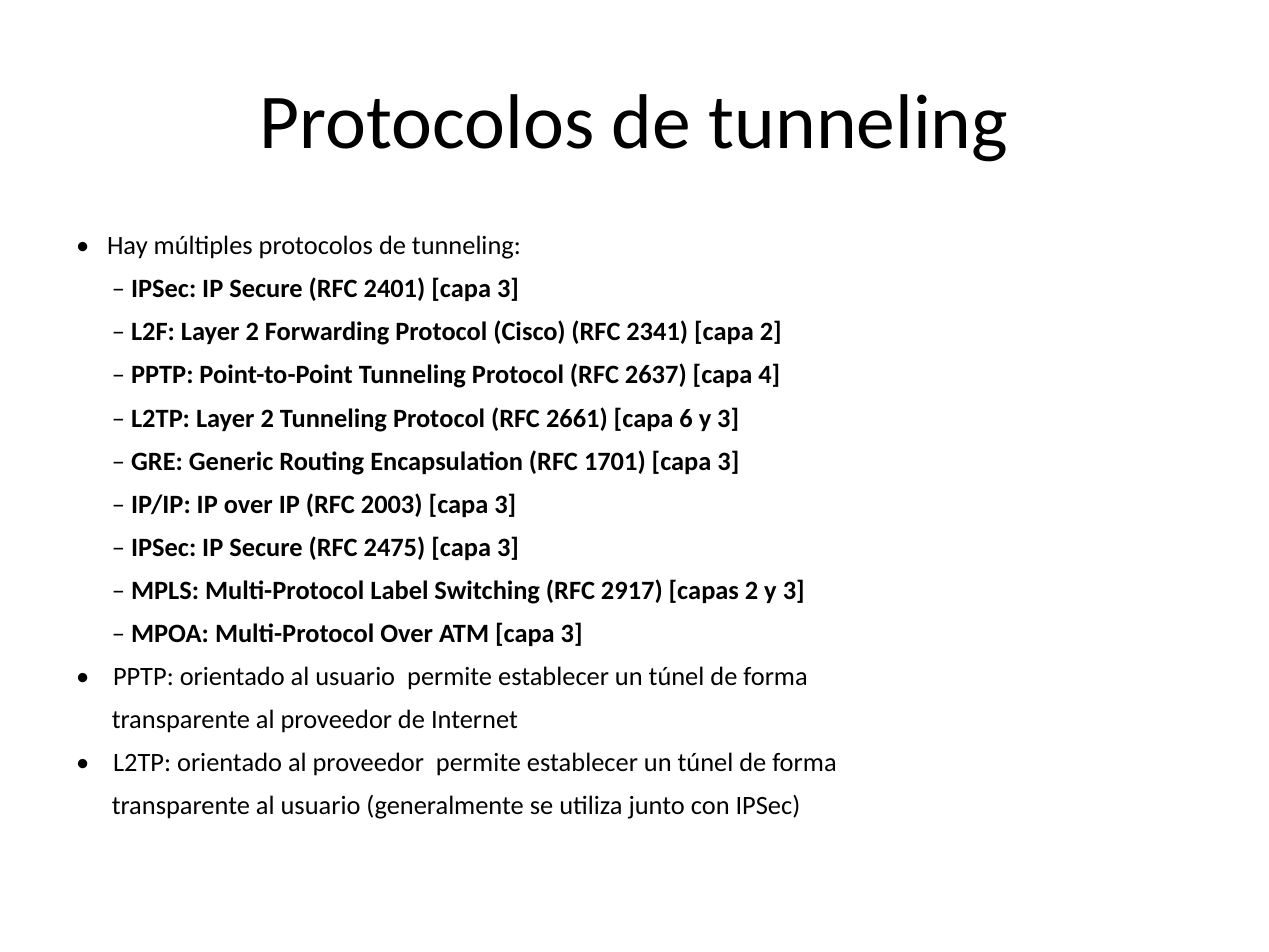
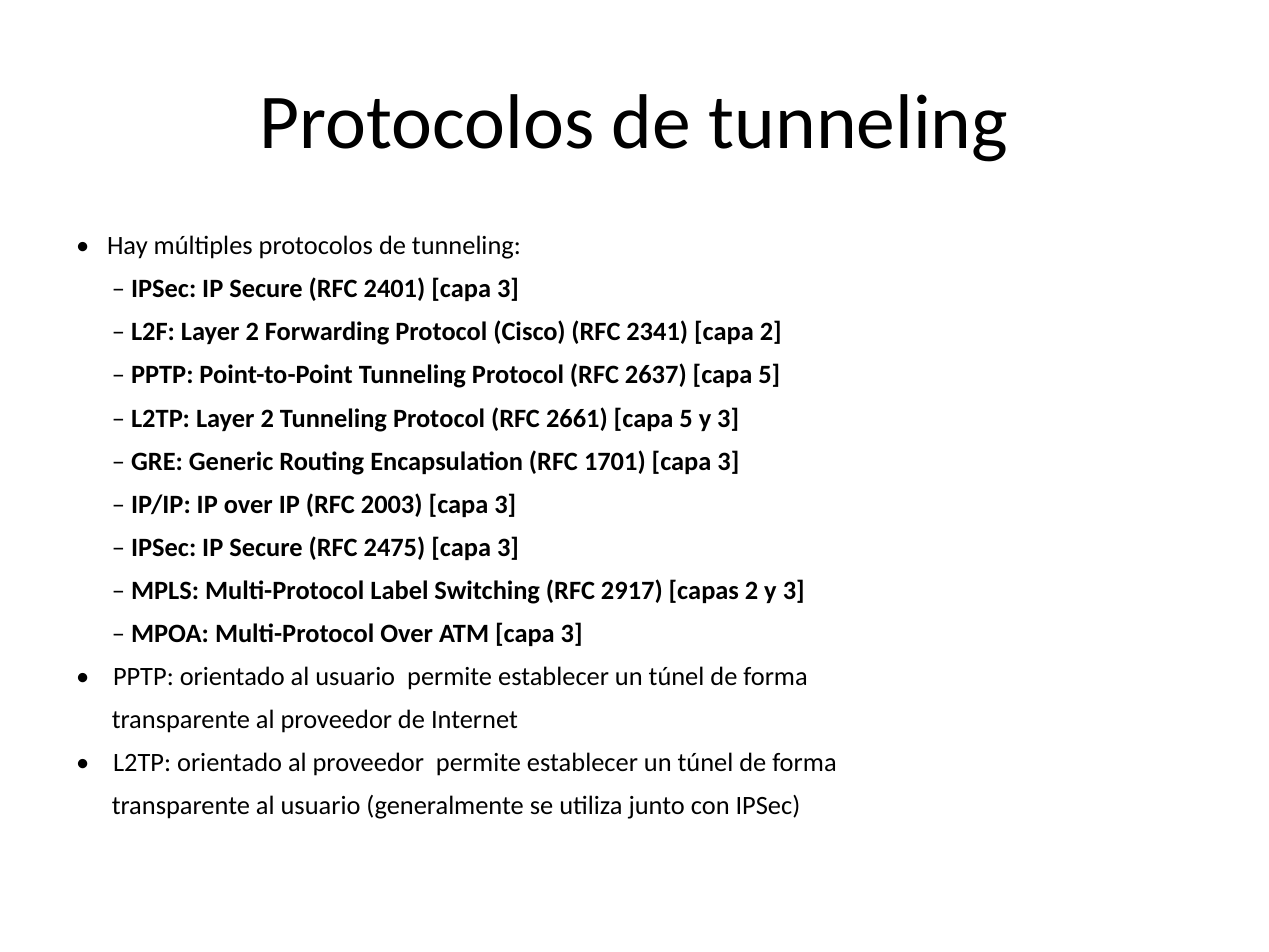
2637 capa 4: 4 -> 5
2661 capa 6: 6 -> 5
